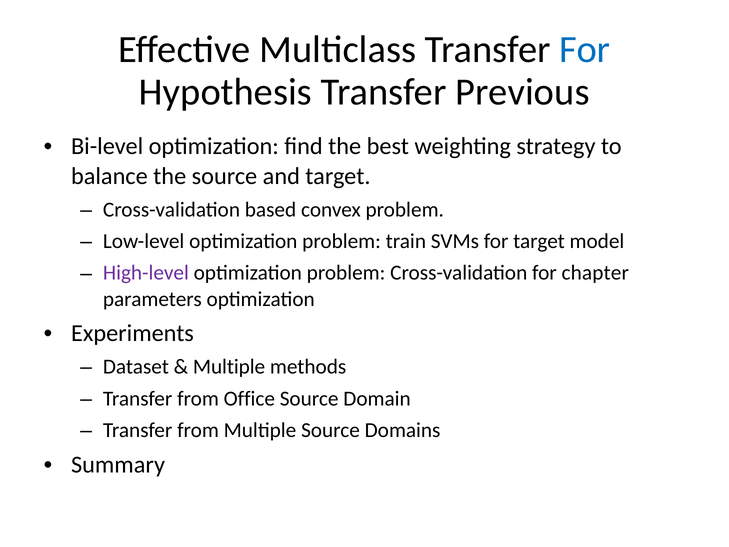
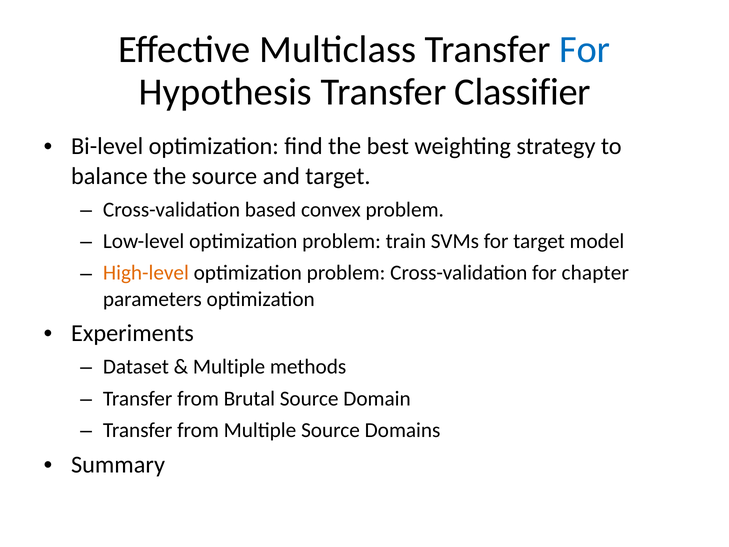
Previous: Previous -> Classifier
High-level colour: purple -> orange
Office: Office -> Brutal
